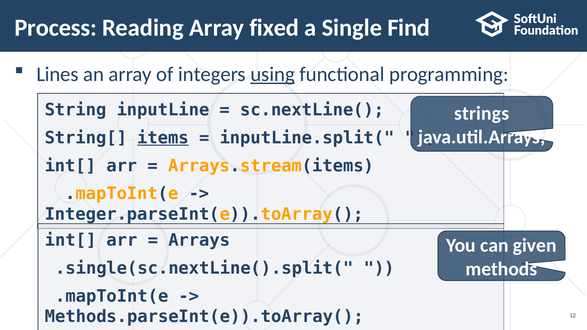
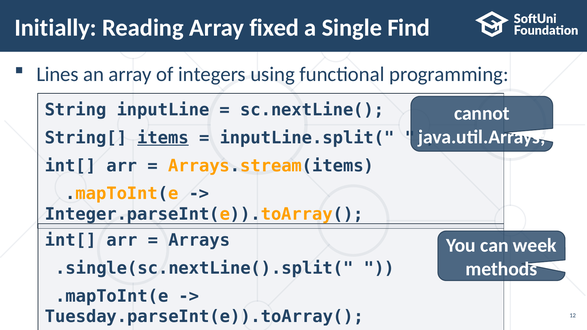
Process: Process -> Initially
using underline: present -> none
strings: strings -> cannot
given: given -> week
Methods.parseInt(e)).toArray(: Methods.parseInt(e)).toArray( -> Tuesday.parseInt(e)).toArray(
